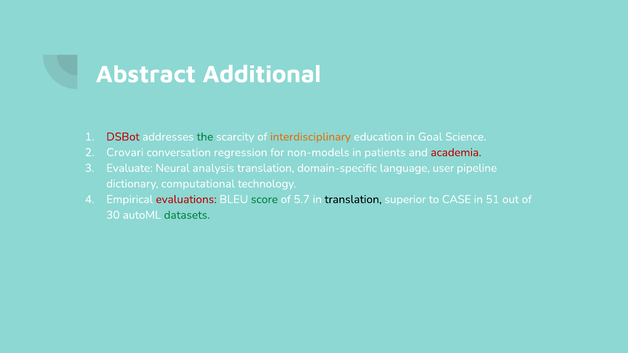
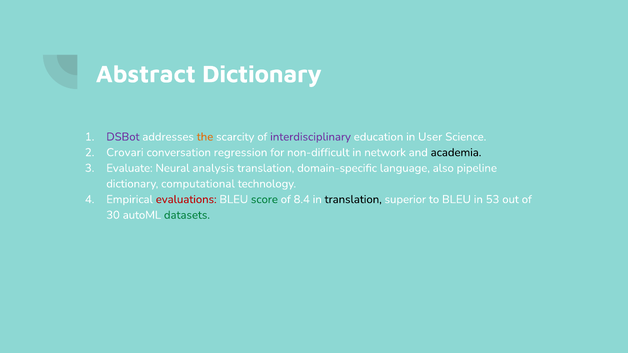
Abstract Additional: Additional -> Dictionary
DSBot colour: red -> purple
the colour: green -> orange
interdisciplinary colour: orange -> purple
Goal: Goal -> User
non-models: non-models -> non-difficult
patients: patients -> network
academia colour: red -> black
user: user -> also
5.7: 5.7 -> 8.4
to CASE: CASE -> BLEU
51: 51 -> 53
